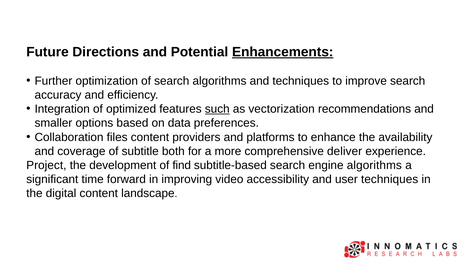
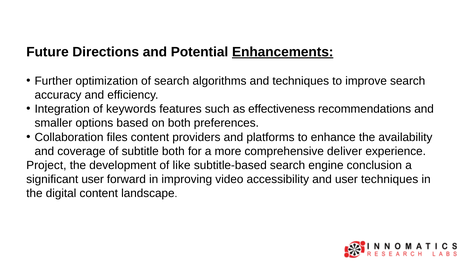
optimized: optimized -> keywords
such underline: present -> none
vectorization: vectorization -> effectiveness
on data: data -> both
find: find -> like
engine algorithms: algorithms -> conclusion
significant time: time -> user
